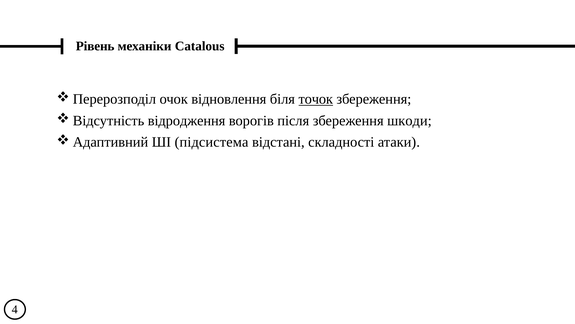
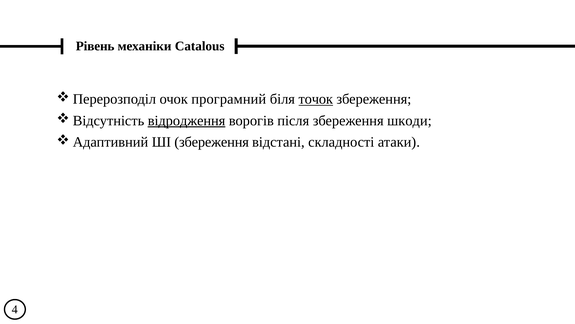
відновлення: відновлення -> програмний
відродження underline: none -> present
ШІ підсистема: підсистема -> збереження
